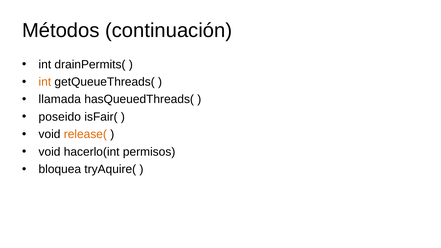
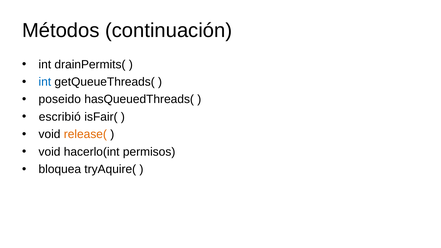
int at (45, 82) colour: orange -> blue
llamada: llamada -> poseido
poseido: poseido -> escribió
